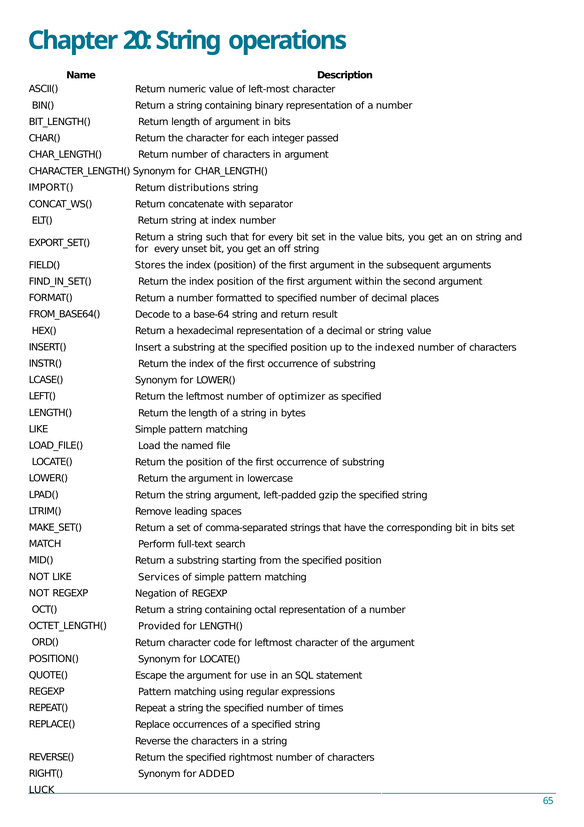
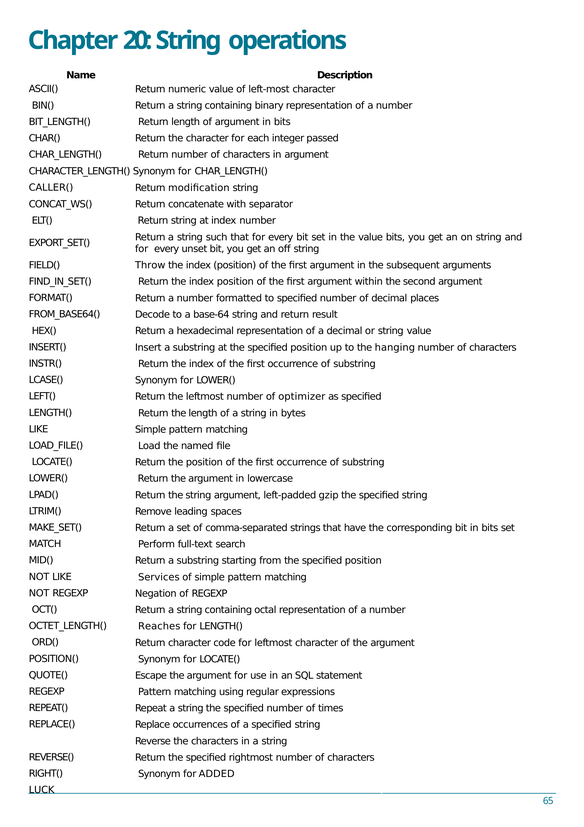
IMPORT(: IMPORT( -> CALLER(
distributions: distributions -> modiﬁcation
Stores: Stores -> Throw
indexed: indexed -> hanging
Provided: Provided -> Reaches
